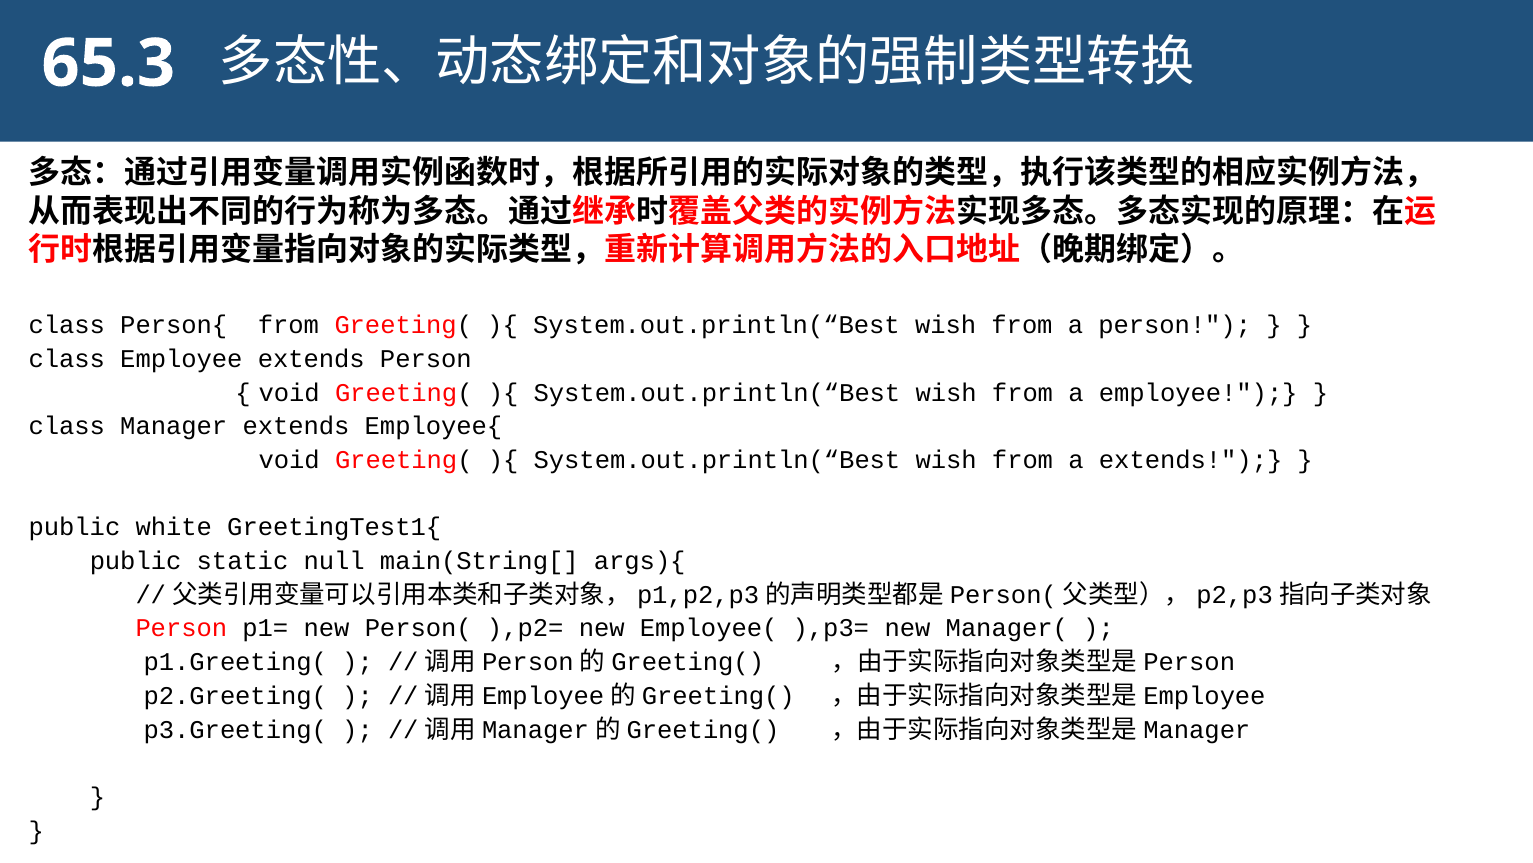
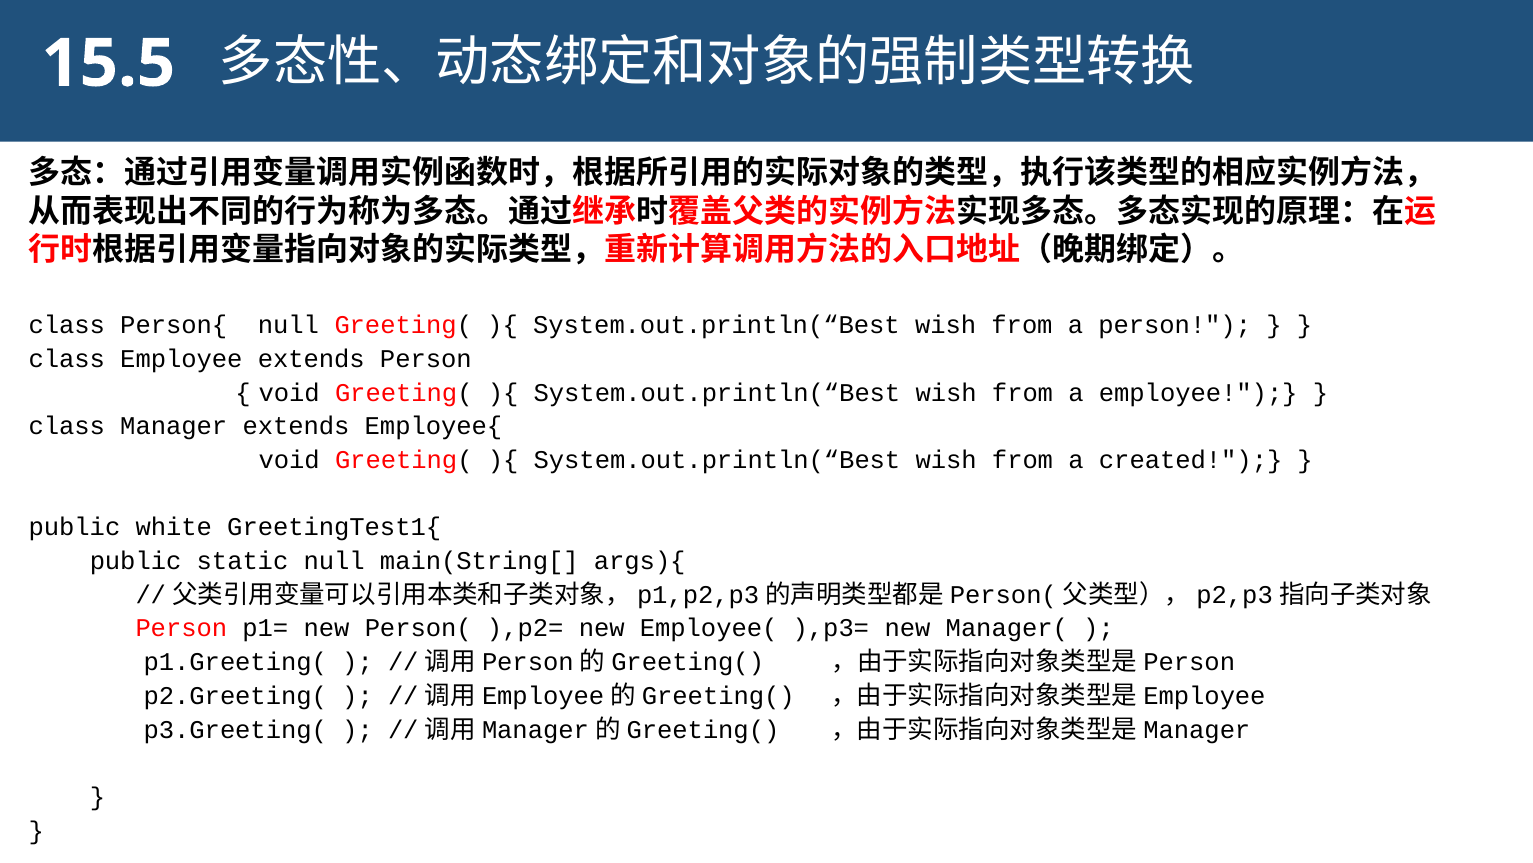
65.3: 65.3 -> 15.5
Person{ from: from -> null
a extends: extends -> created
